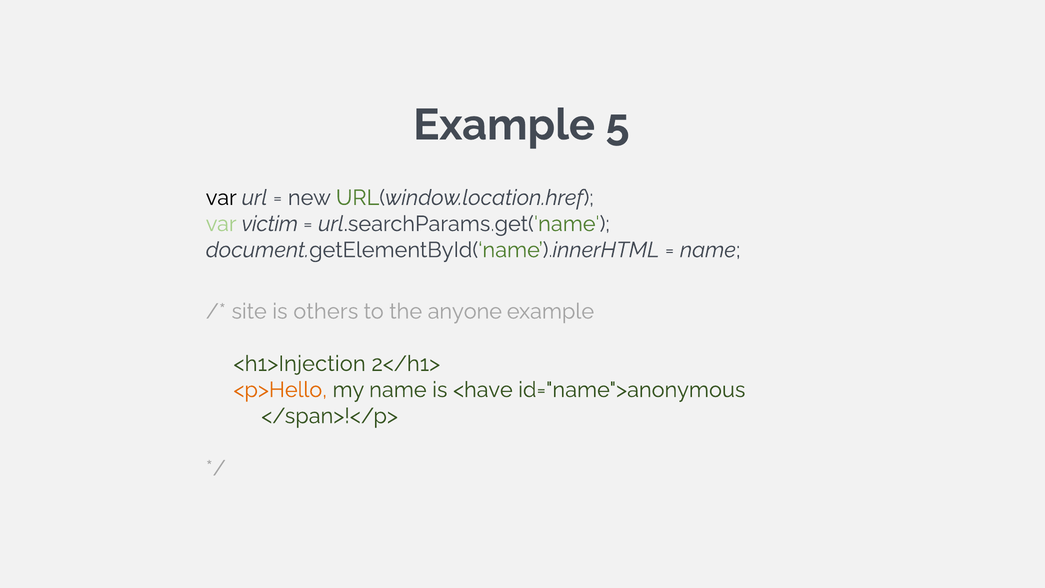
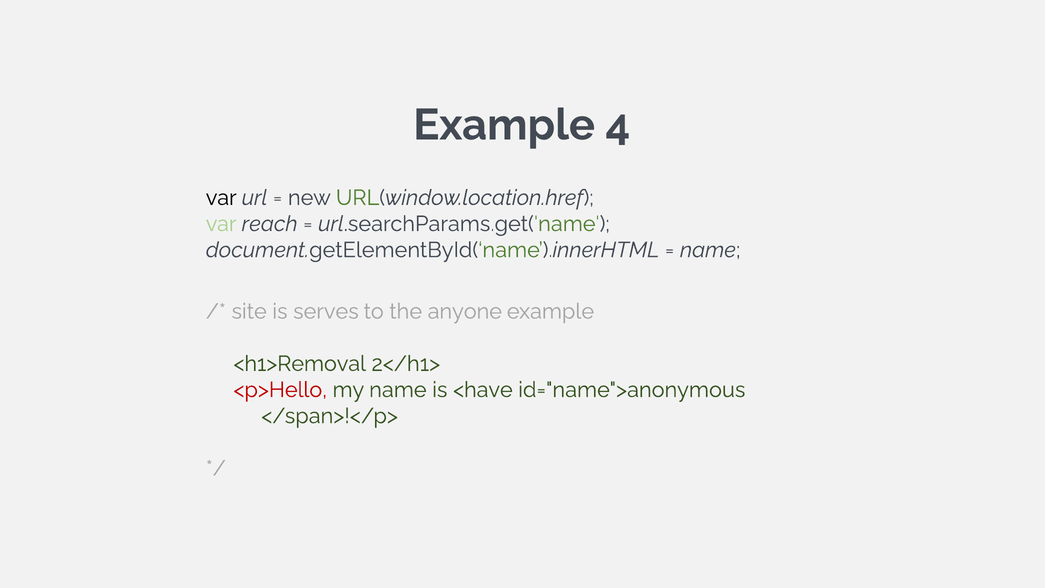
5: 5 -> 4
victim: victim -> reach
others: others -> serves
<h1>Injection: <h1>Injection -> <h1>Removal
<p>Hello colour: orange -> red
